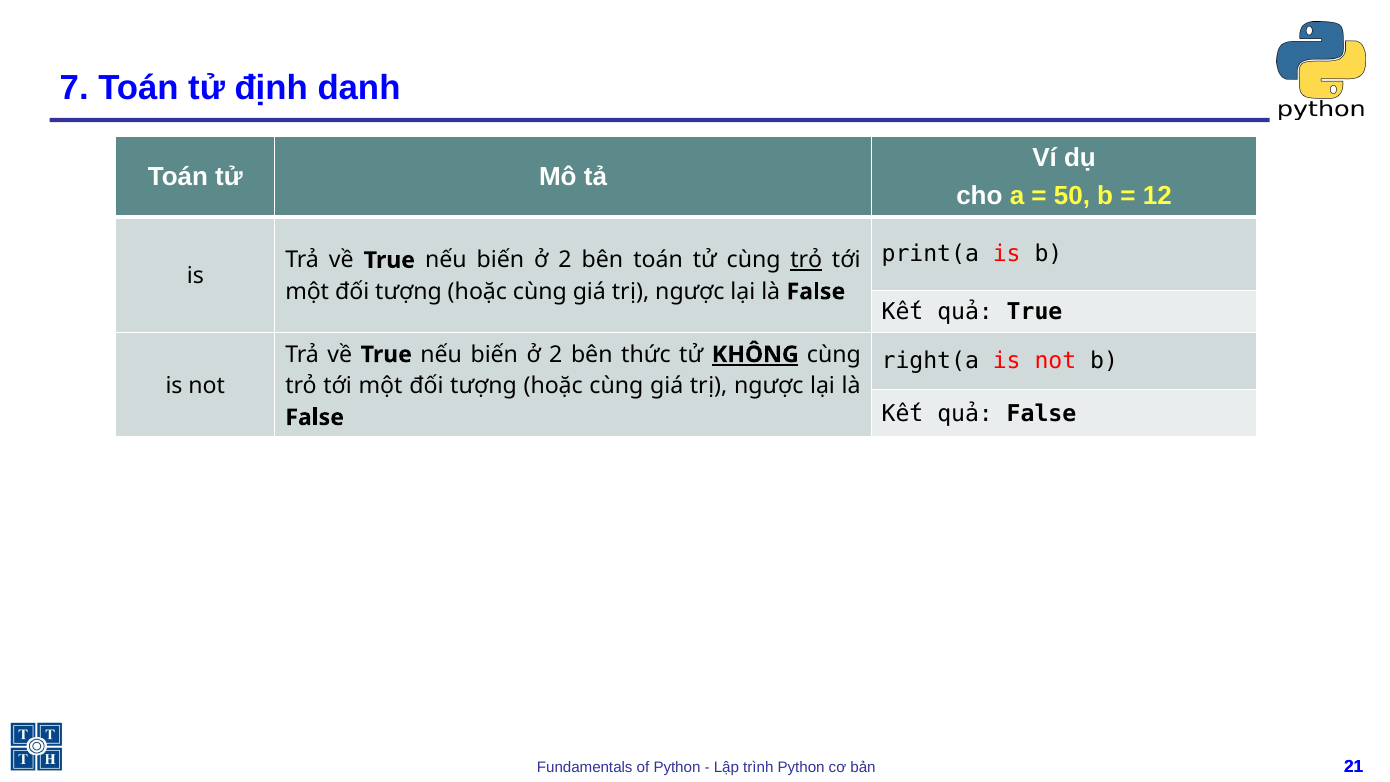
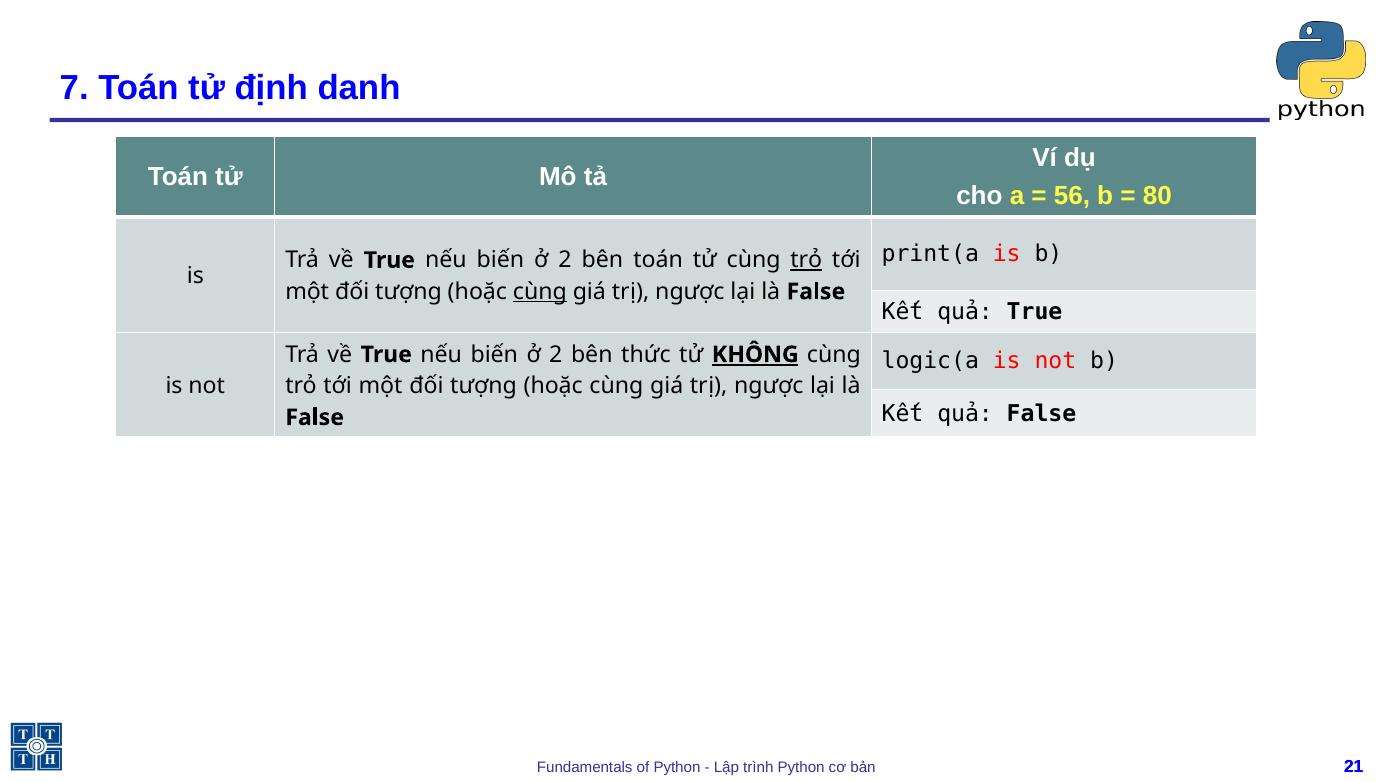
50: 50 -> 56
12: 12 -> 80
cùng at (540, 292) underline: none -> present
right(a: right(a -> logic(a
